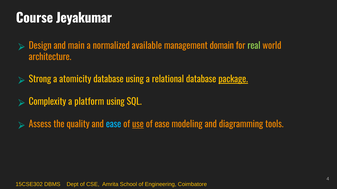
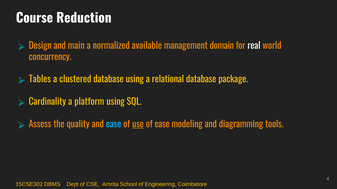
Jeyakumar: Jeyakumar -> Reduction
real colour: light green -> white
architecture: architecture -> concurrency
Strong: Strong -> Tables
atomicity: atomicity -> clustered
package underline: present -> none
Complexity: Complexity -> Cardinality
